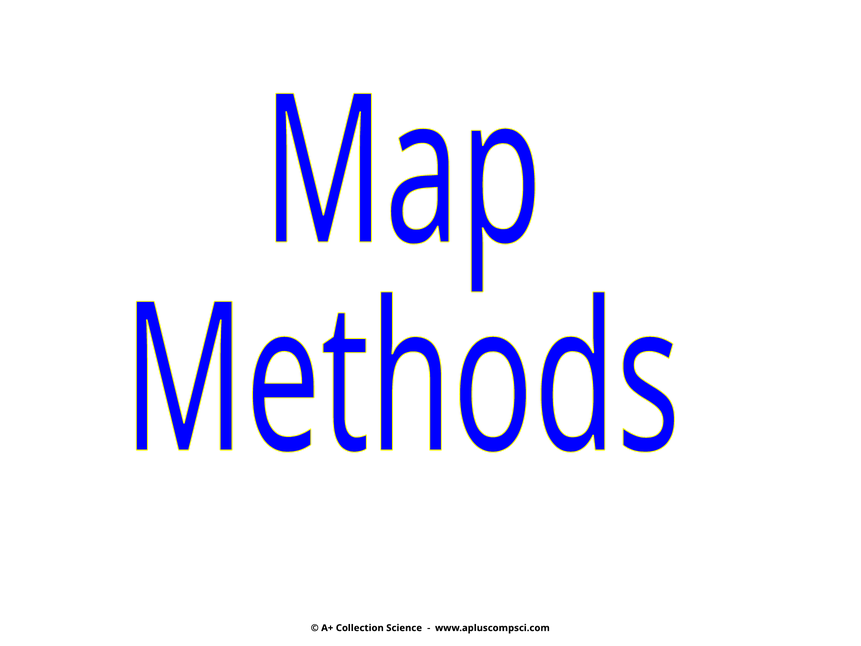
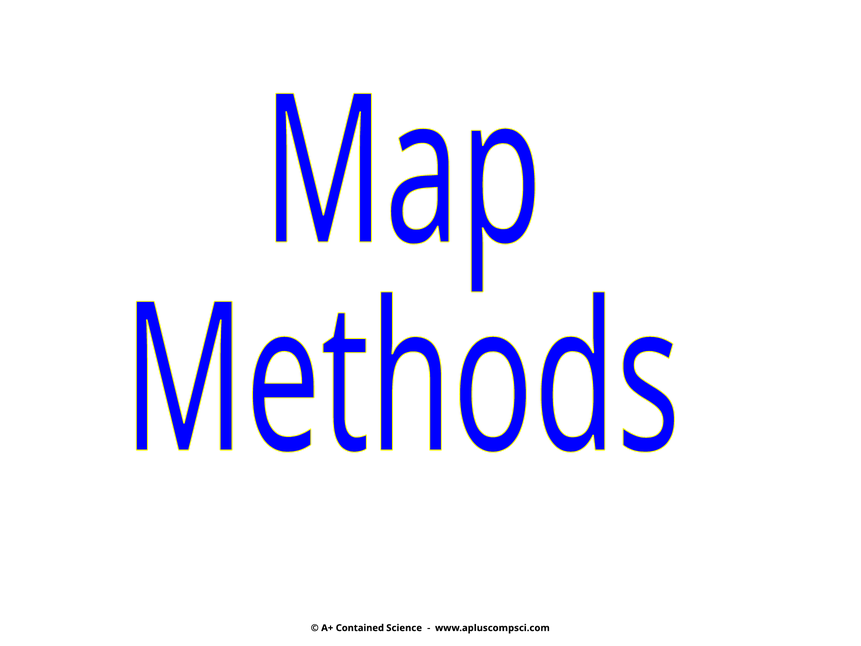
Collection: Collection -> Contained
